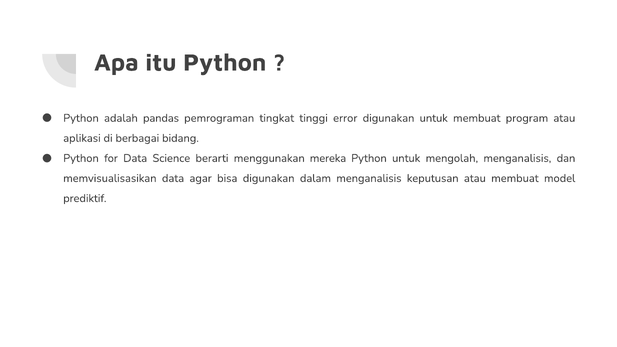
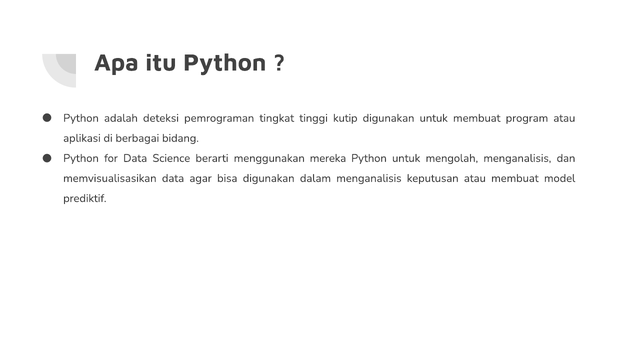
pandas: pandas -> deteksi
error: error -> kutip
